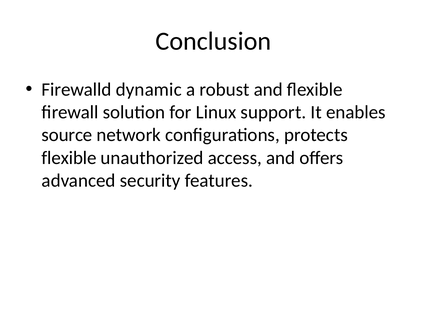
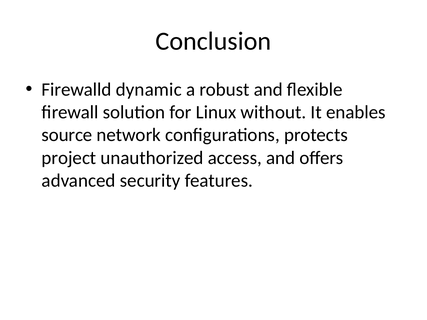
support: support -> without
flexible at (69, 158): flexible -> project
